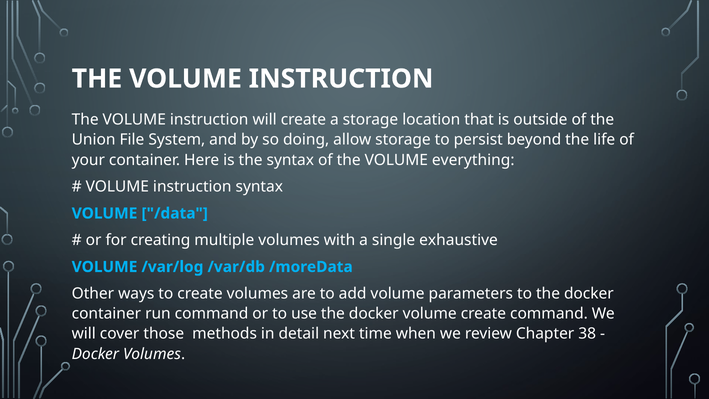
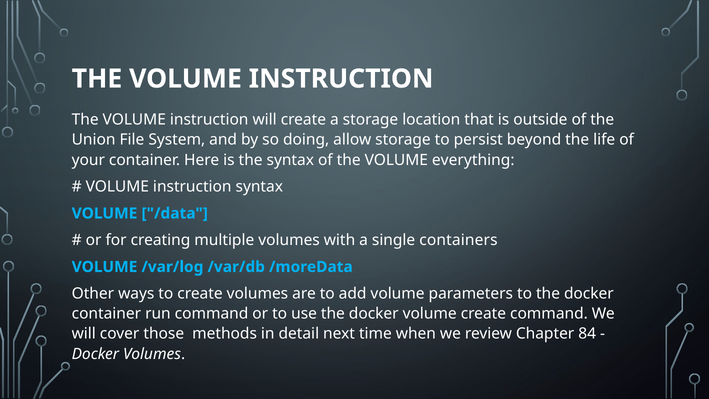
exhaustive: exhaustive -> containers
38: 38 -> 84
